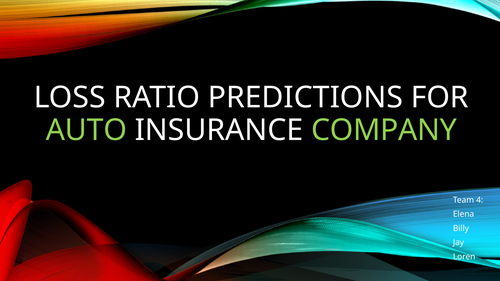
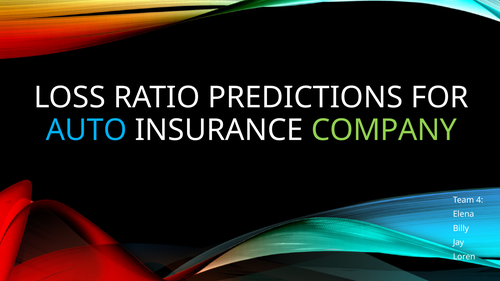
AUTO colour: light green -> light blue
